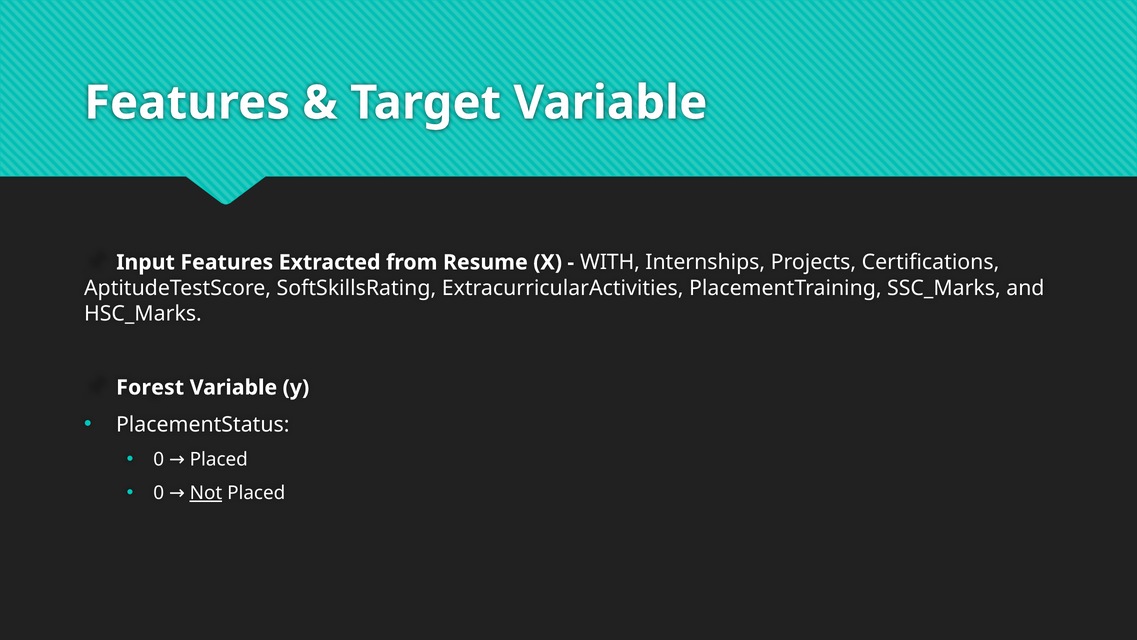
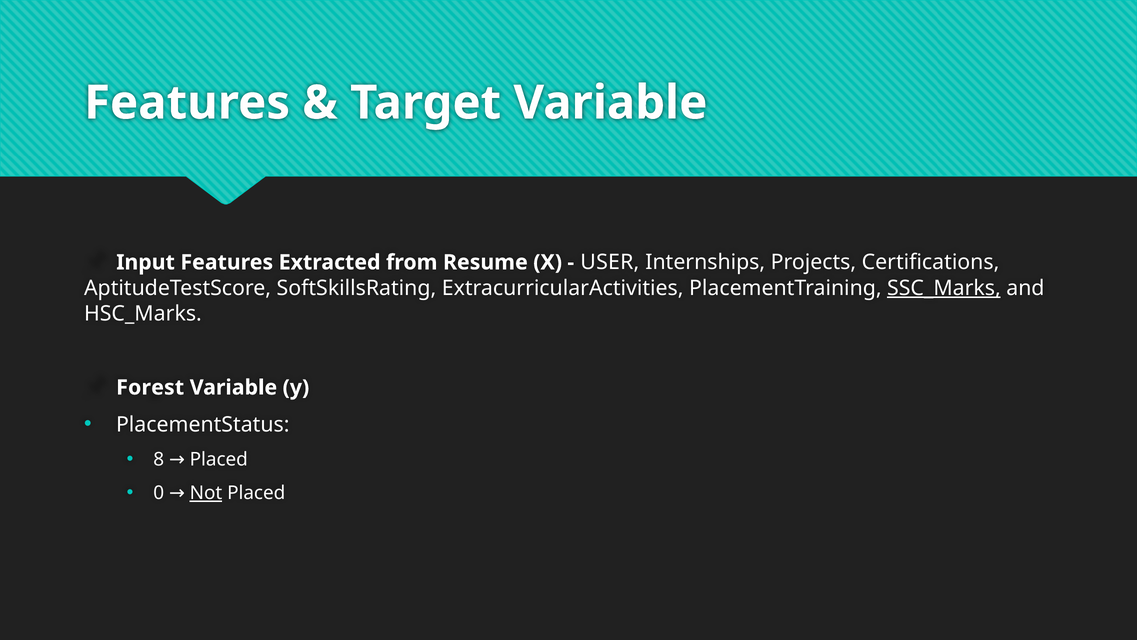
WITH: WITH -> USER
SSC_Marks underline: none -> present
0 at (159, 459): 0 -> 8
